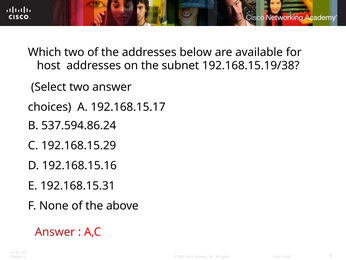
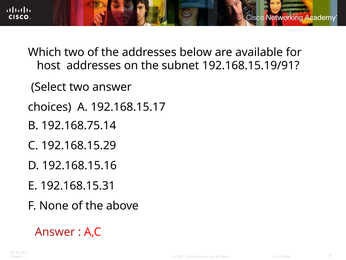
192.168.15.19/38: 192.168.15.19/38 -> 192.168.15.19/91
537.594.86.24: 537.594.86.24 -> 192.168.75.14
